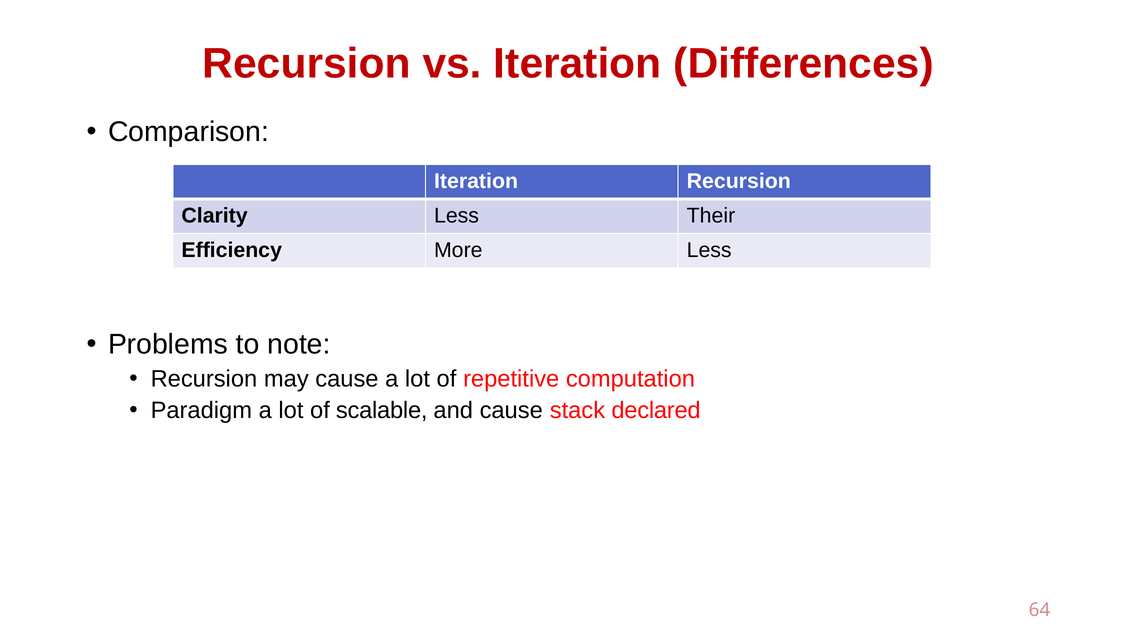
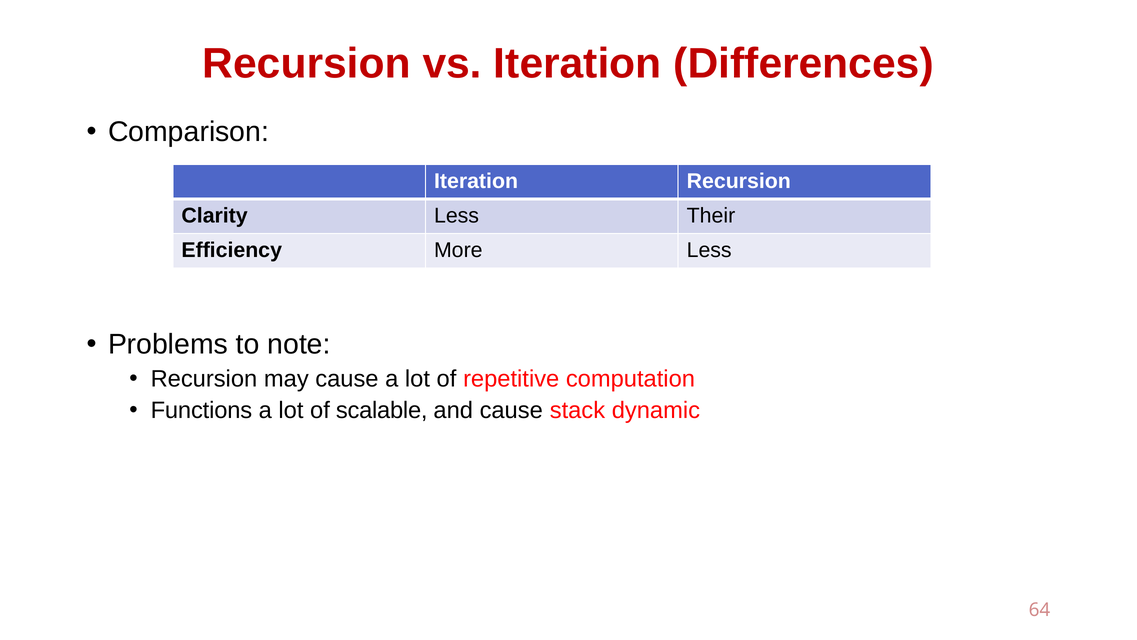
Paradigm: Paradigm -> Functions
declared: declared -> dynamic
